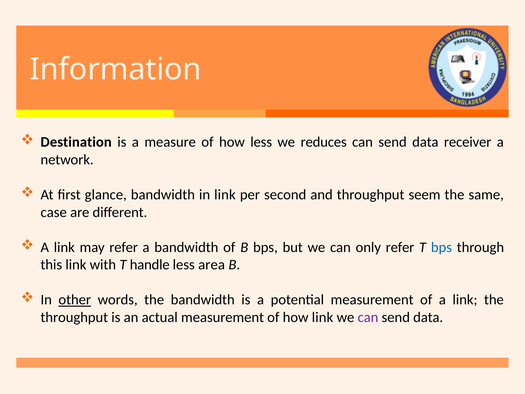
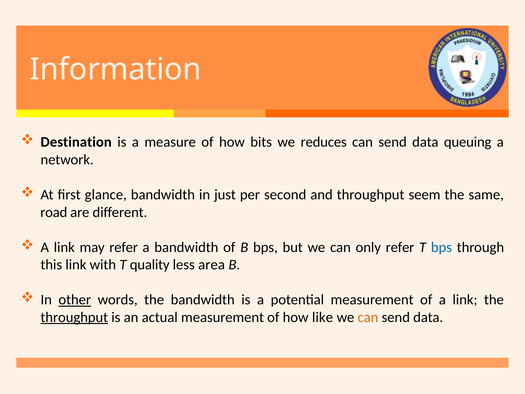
how less: less -> bits
receiver: receiver -> queuing
in link: link -> just
case: case -> road
handle: handle -> quality
throughput at (74, 317) underline: none -> present
how link: link -> like
can at (368, 317) colour: purple -> orange
